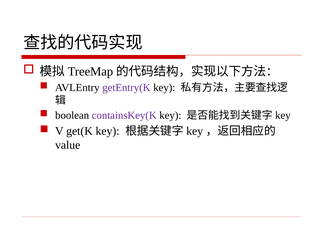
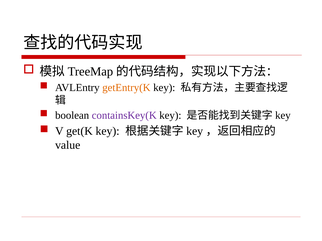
getEntry(K colour: purple -> orange
